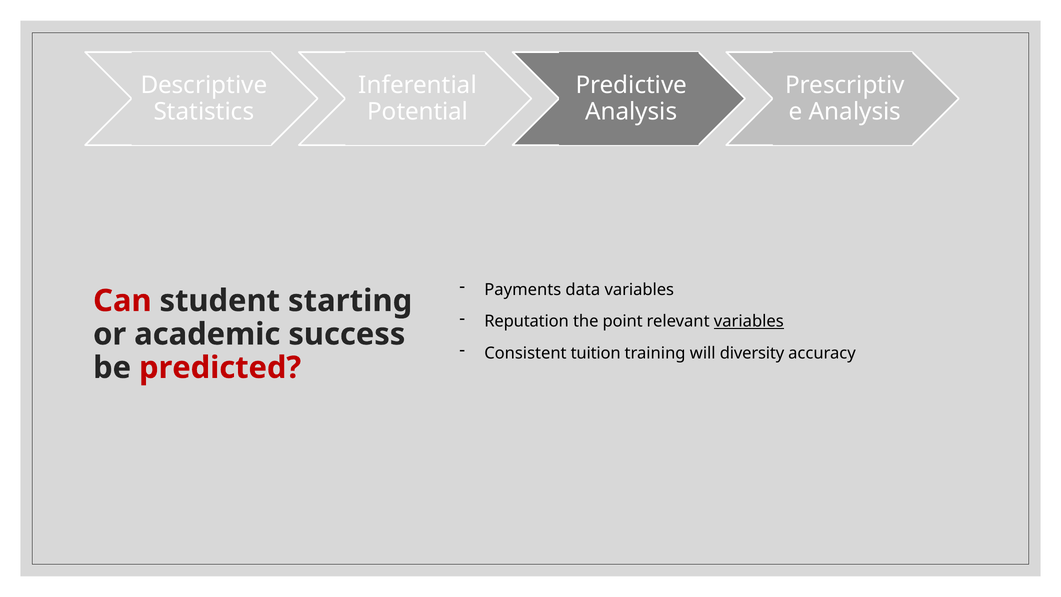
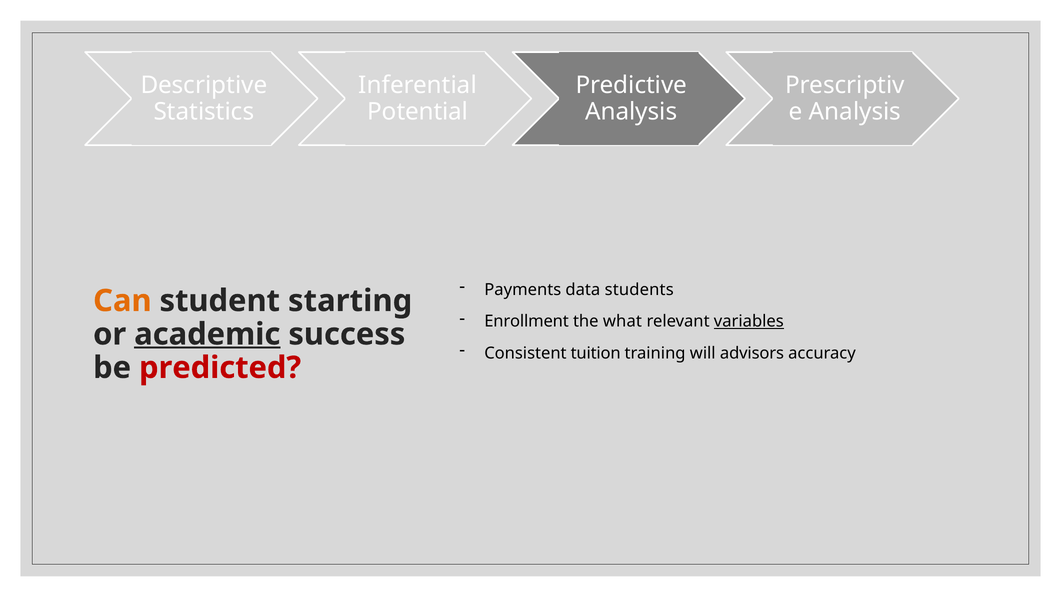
data variables: variables -> students
Can colour: red -> orange
Reputation: Reputation -> Enrollment
point: point -> what
academic underline: none -> present
diversity: diversity -> advisors
